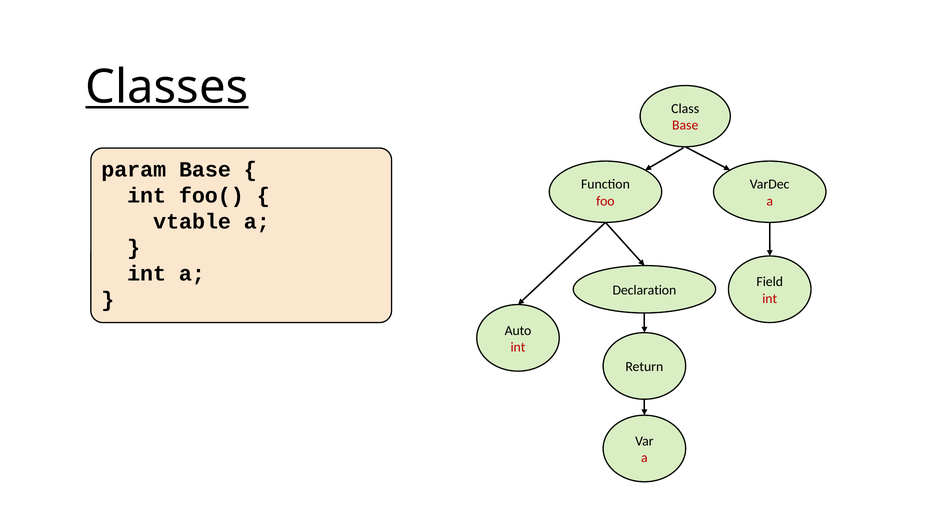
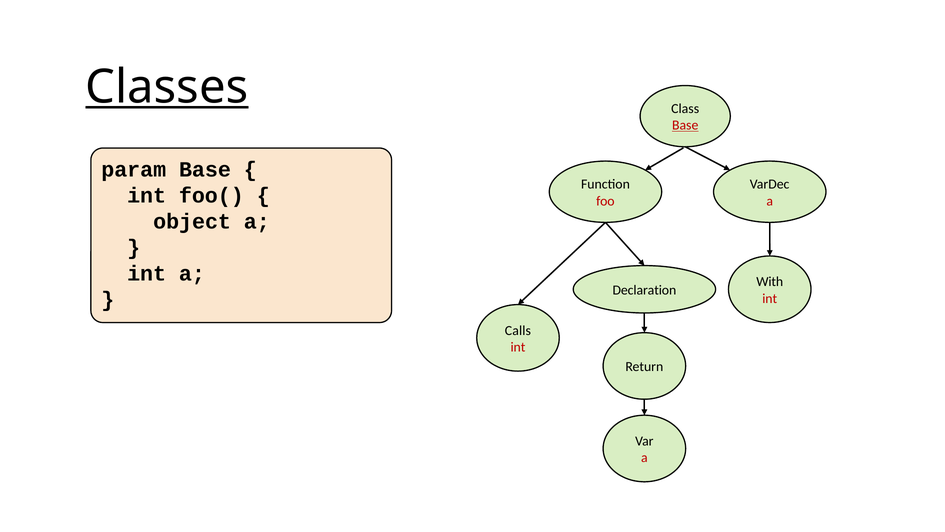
Base at (685, 125) underline: none -> present
vtable: vtable -> object
Field: Field -> With
Auto: Auto -> Calls
